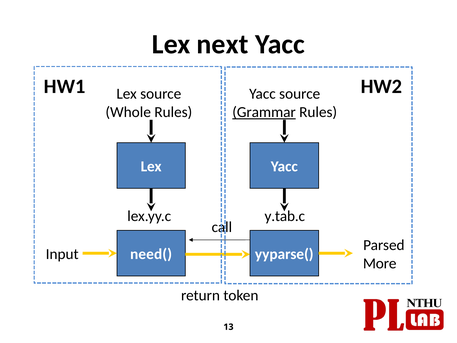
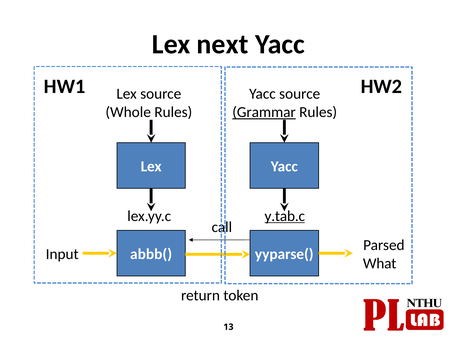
y.tab.c underline: none -> present
need(: need( -> abbb(
More: More -> What
